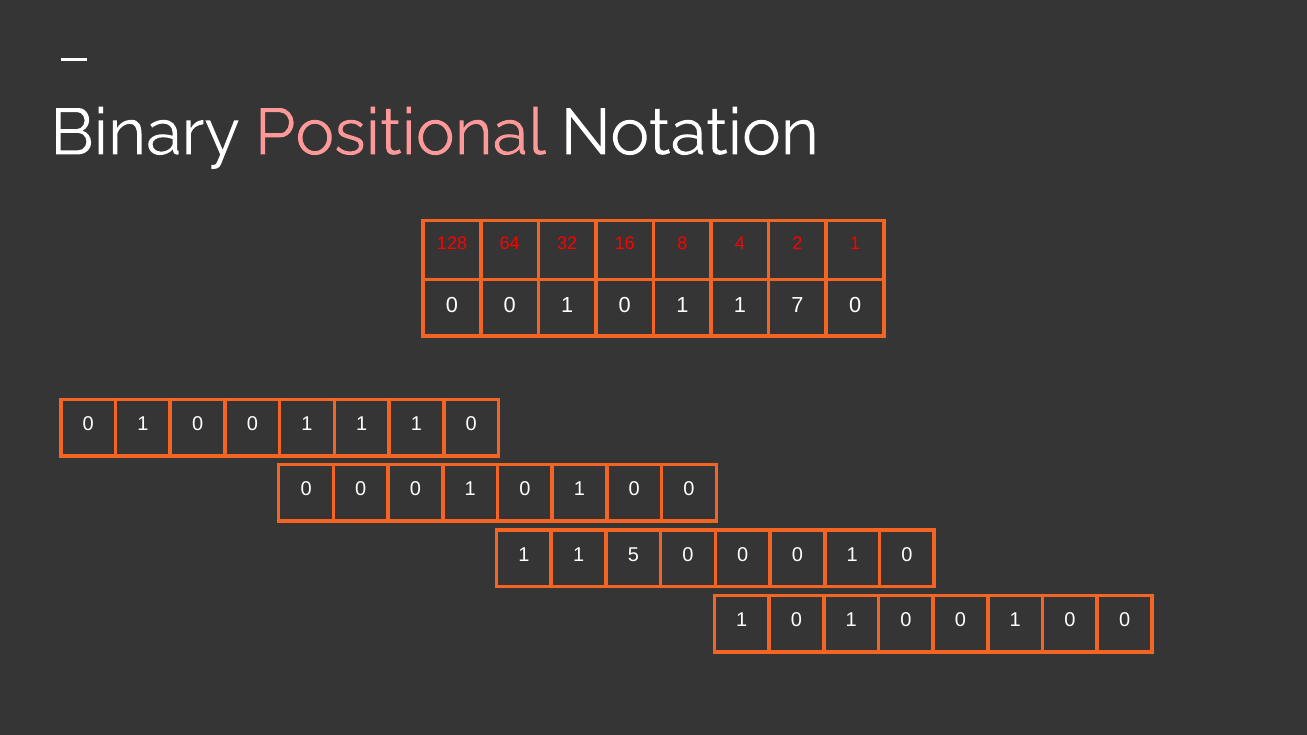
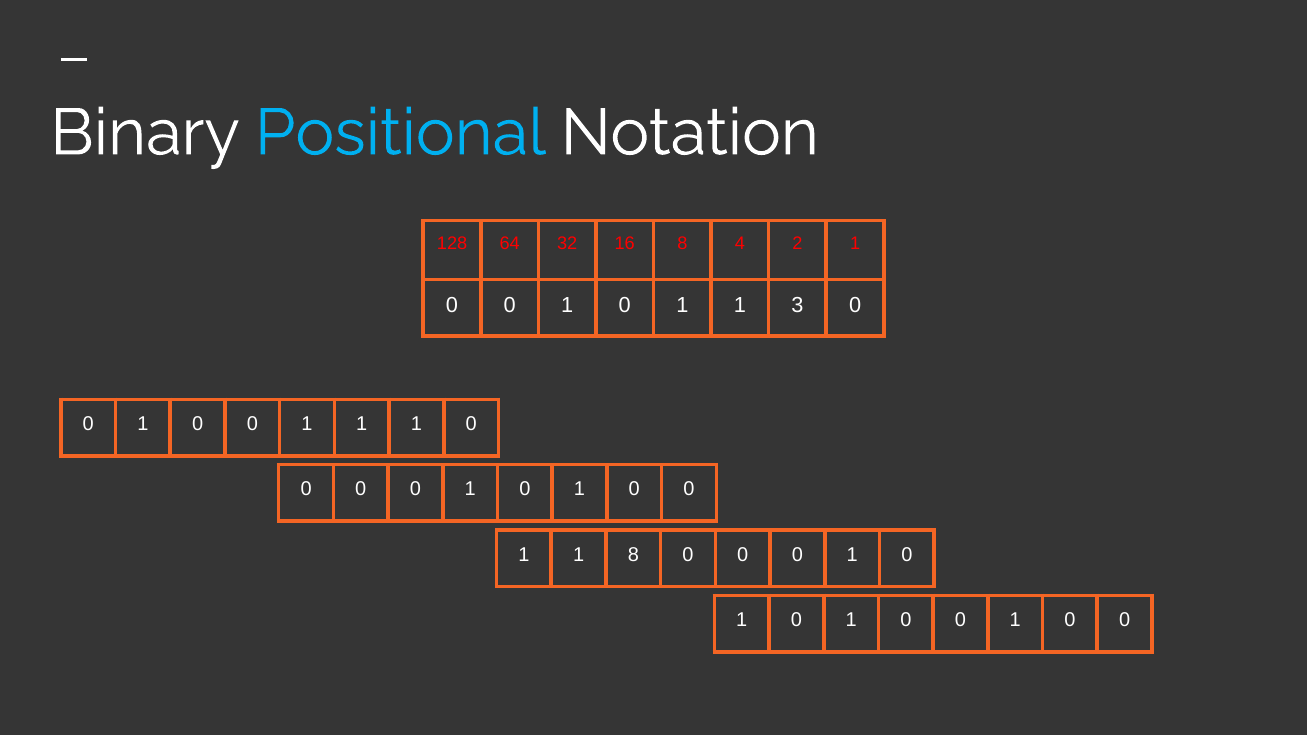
Positional colour: pink -> light blue
7: 7 -> 3
1 5: 5 -> 8
